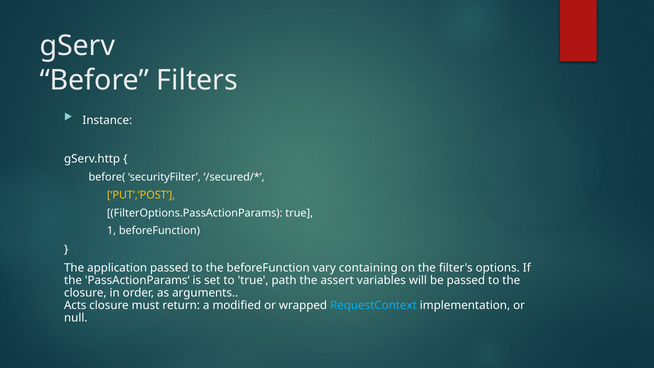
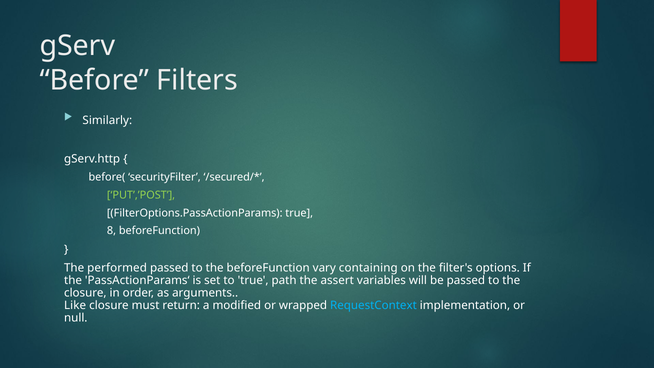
Instance: Instance -> Similarly
PUT’,’POST colour: yellow -> light green
1: 1 -> 8
application: application -> performed
Acts: Acts -> Like
